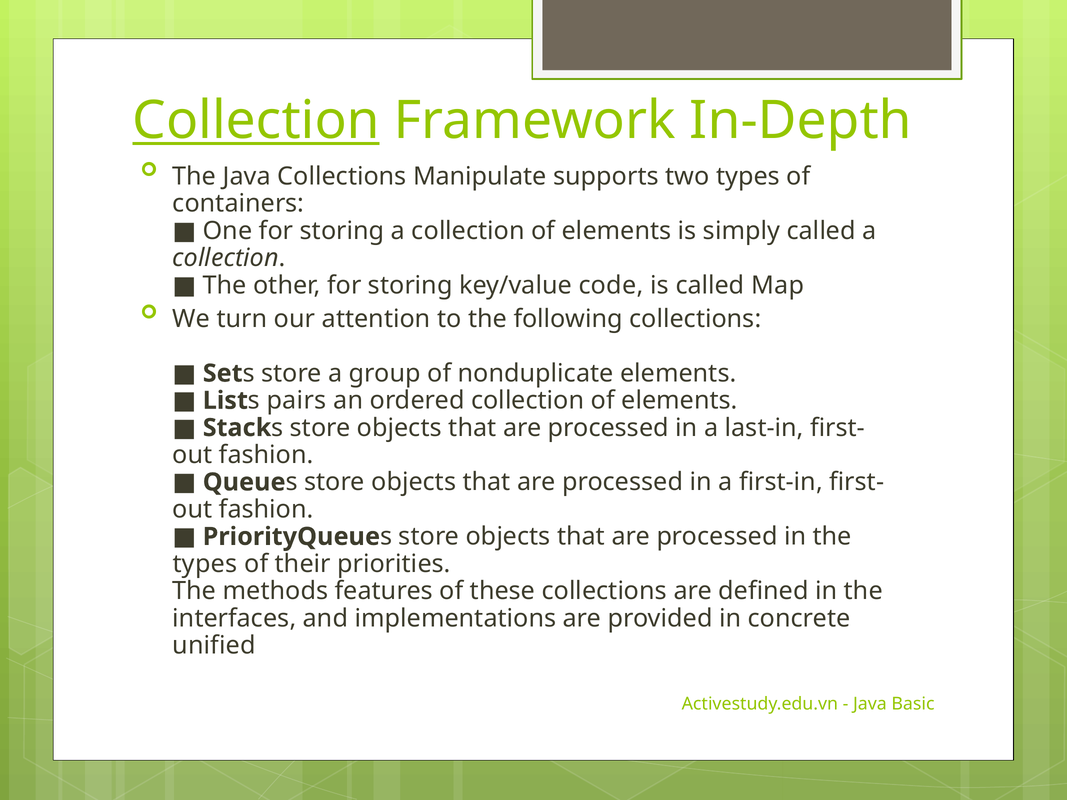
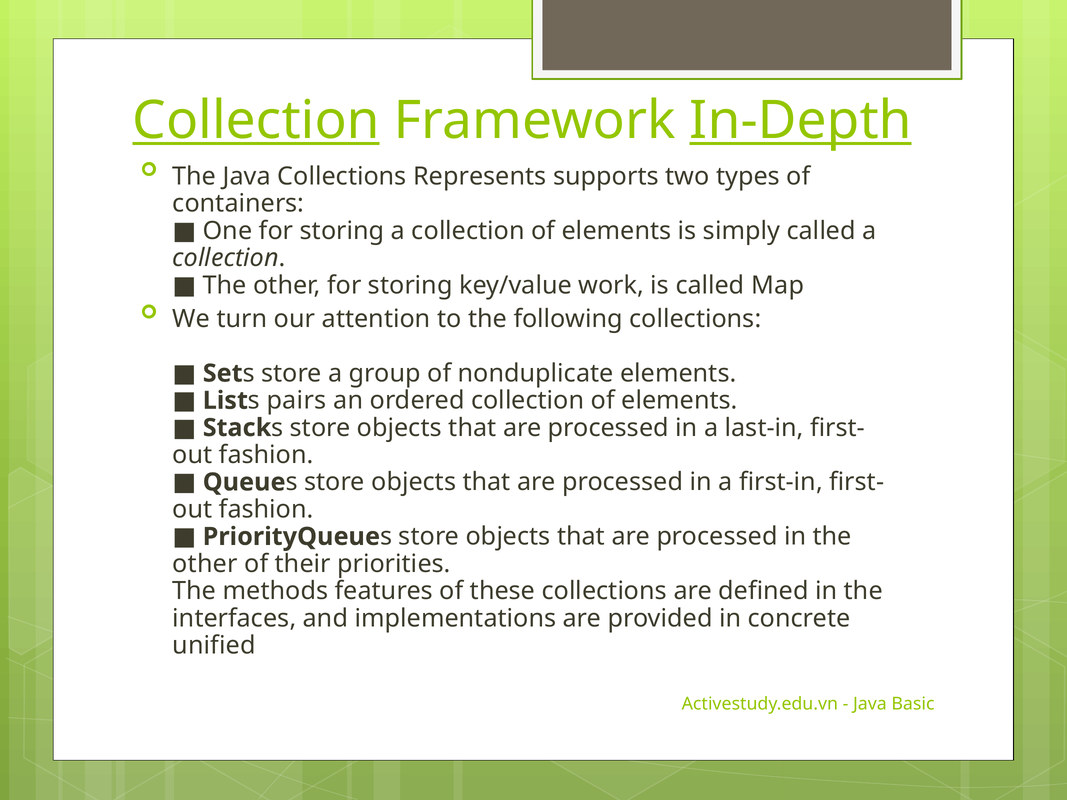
In-Depth underline: none -> present
Manipulate: Manipulate -> Represents
code: code -> work
types at (205, 564): types -> other
